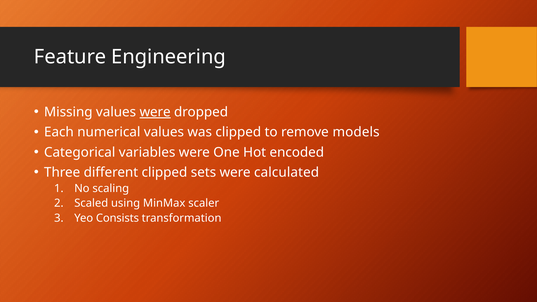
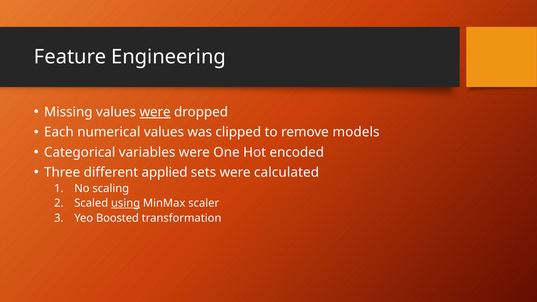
different clipped: clipped -> applied
using underline: none -> present
Consists: Consists -> Boosted
